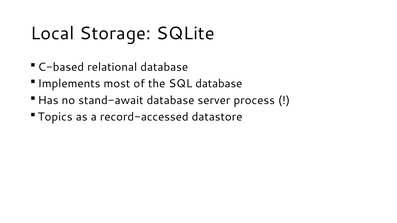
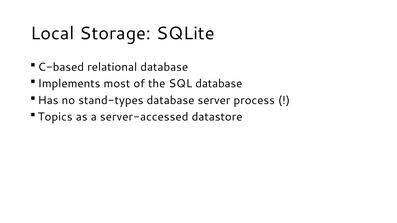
stand-await: stand-await -> stand-types
record-accessed: record-accessed -> server-accessed
